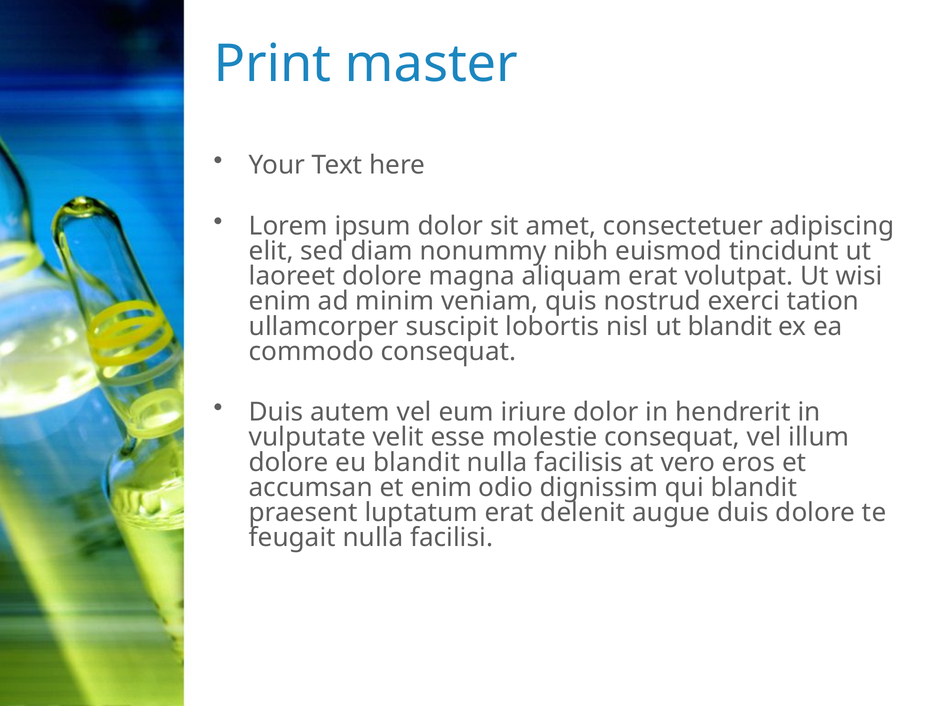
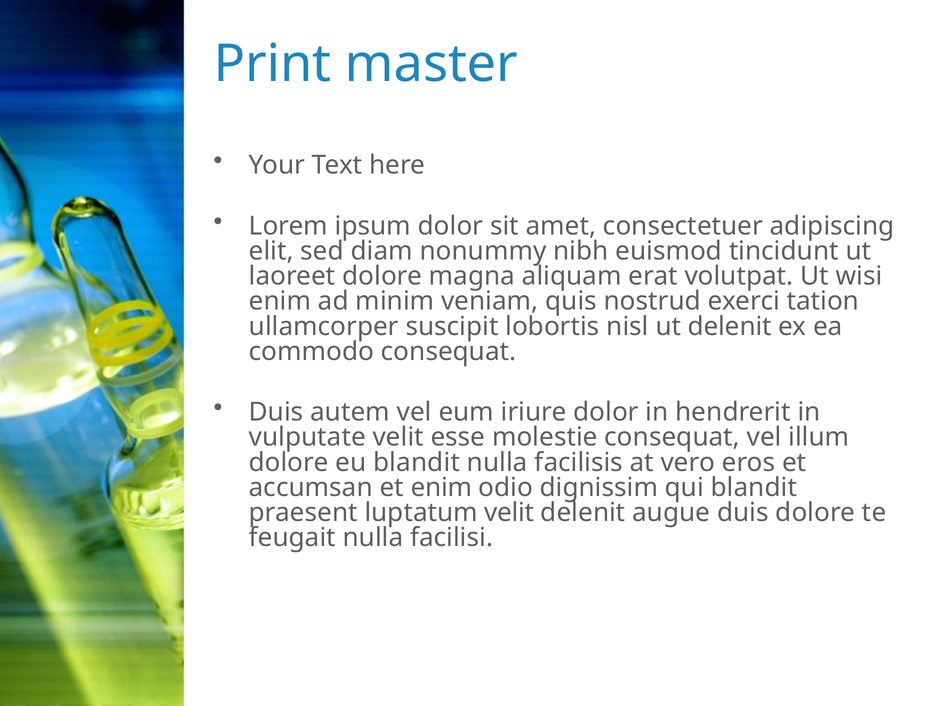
ut blandit: blandit -> delenit
luptatum erat: erat -> velit
